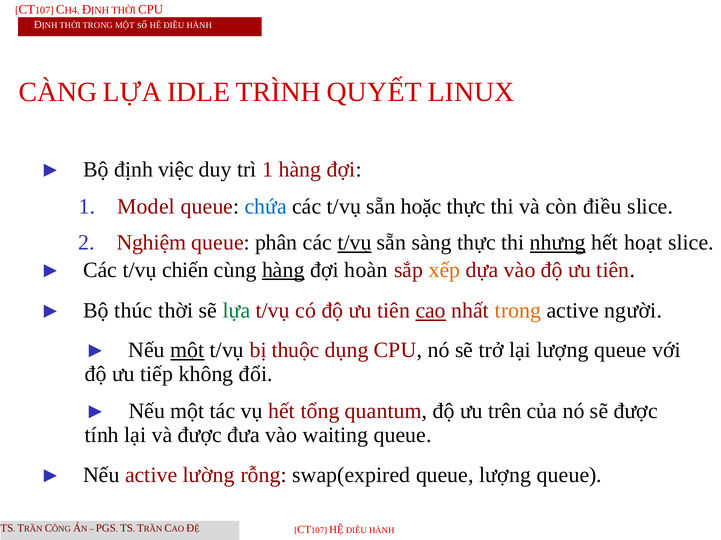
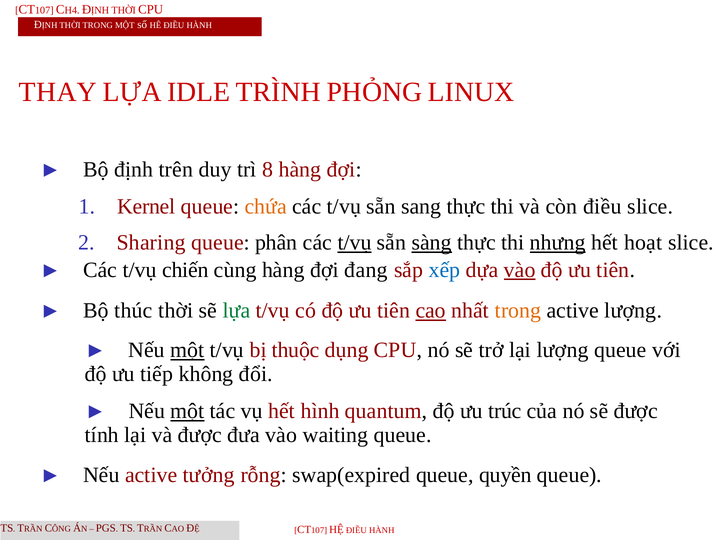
CÀNG: CÀNG -> THAY
QUYẾT: QUYẾT -> PHỎNG
việc: việc -> trên
trì 1: 1 -> 8
Model: Model -> Kernel
chứa colour: blue -> orange
hoặc: hoặc -> sang
Nghiệm: Nghiệm -> Sharing
sàng underline: none -> present
hàng at (283, 270) underline: present -> none
hoàn: hoàn -> đang
xếp colour: orange -> blue
vào at (520, 270) underline: none -> present
active người: người -> lượng
một at (187, 412) underline: none -> present
tổng: tổng -> hình
trên: trên -> trúc
lường: lường -> tưởng
queue lượng: lượng -> quyền
